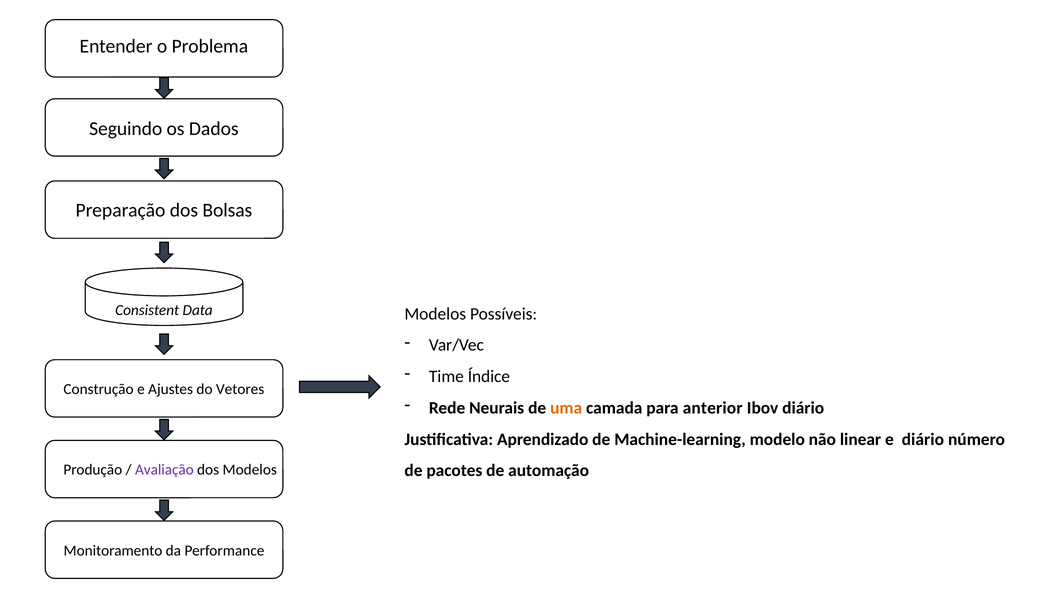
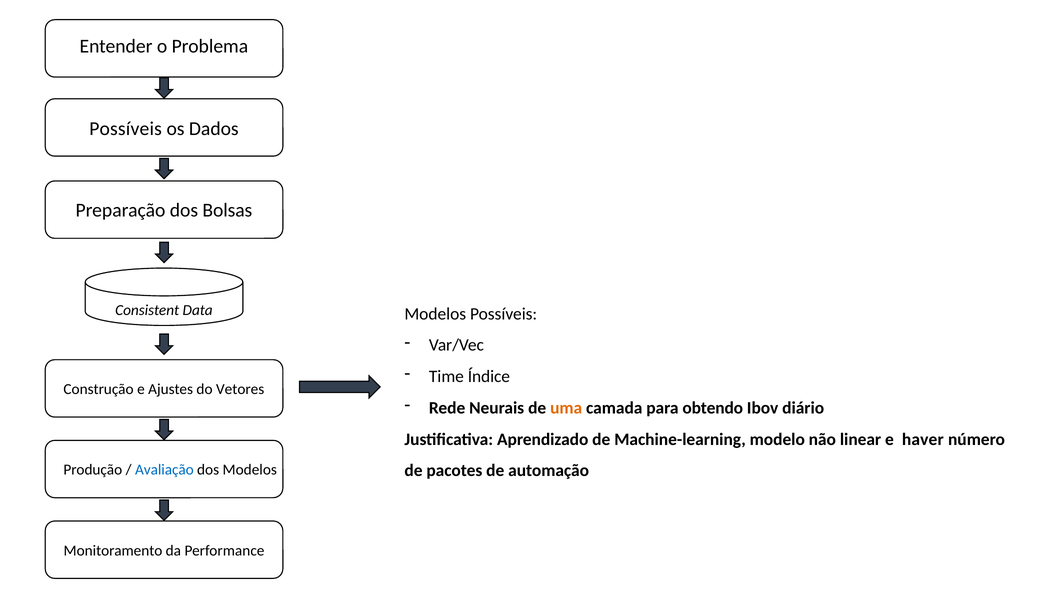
Seguindo at (126, 128): Seguindo -> Possíveis
anterior: anterior -> obtendo
e diário: diário -> haver
Avaliação colour: purple -> blue
